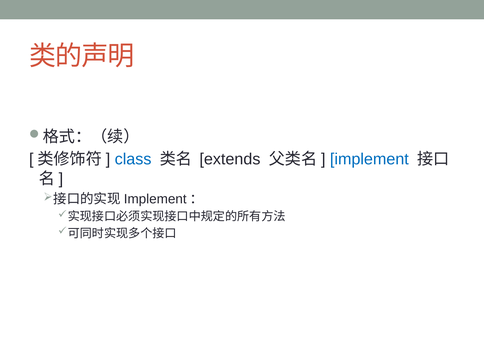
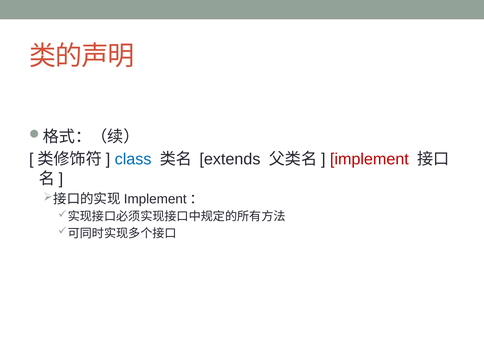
implement colour: blue -> red
